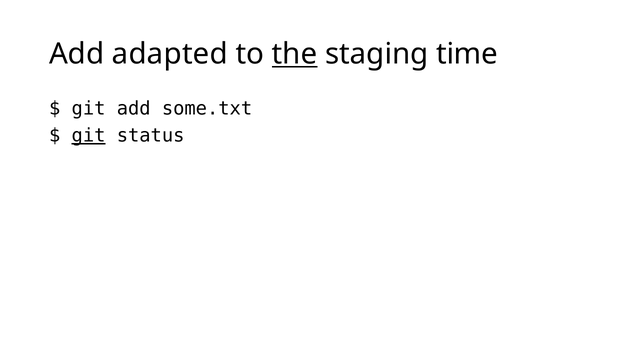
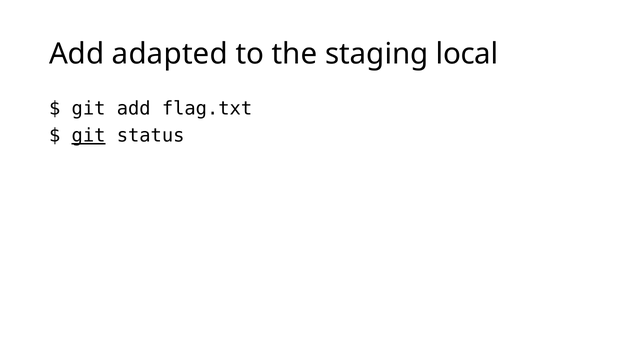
the underline: present -> none
time: time -> local
some.txt: some.txt -> flag.txt
